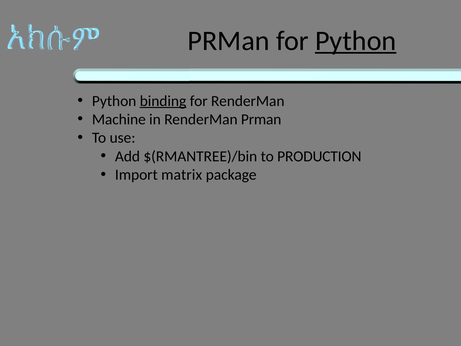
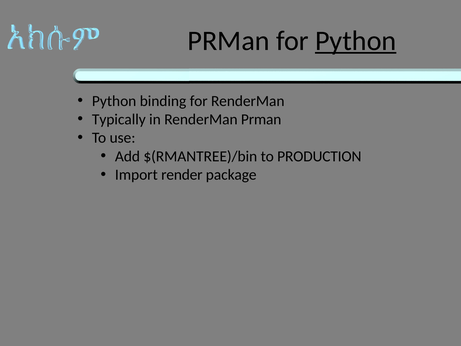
binding underline: present -> none
Machine: Machine -> Typically
matrix: matrix -> render
